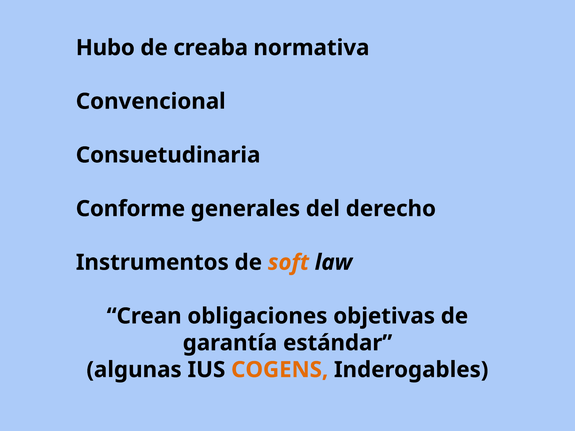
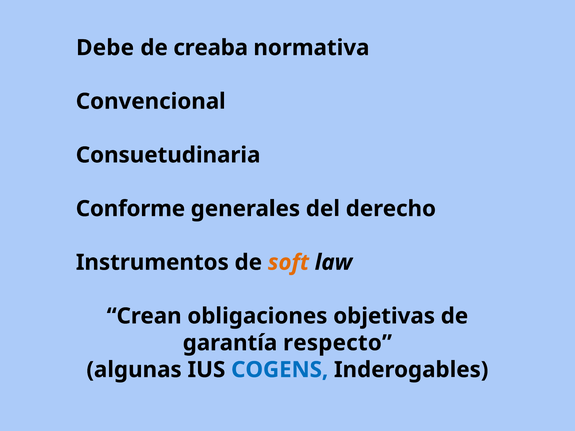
Hubo: Hubo -> Debe
estándar: estándar -> respecto
COGENS colour: orange -> blue
